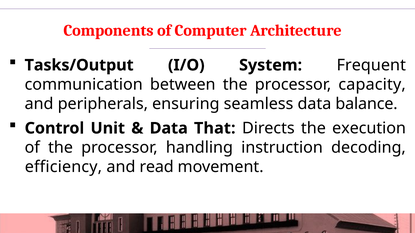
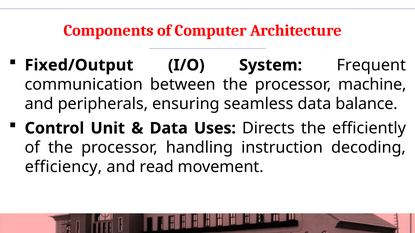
Tasks/Output: Tasks/Output -> Fixed/Output
capacity: capacity -> machine
That: That -> Uses
execution: execution -> efficiently
